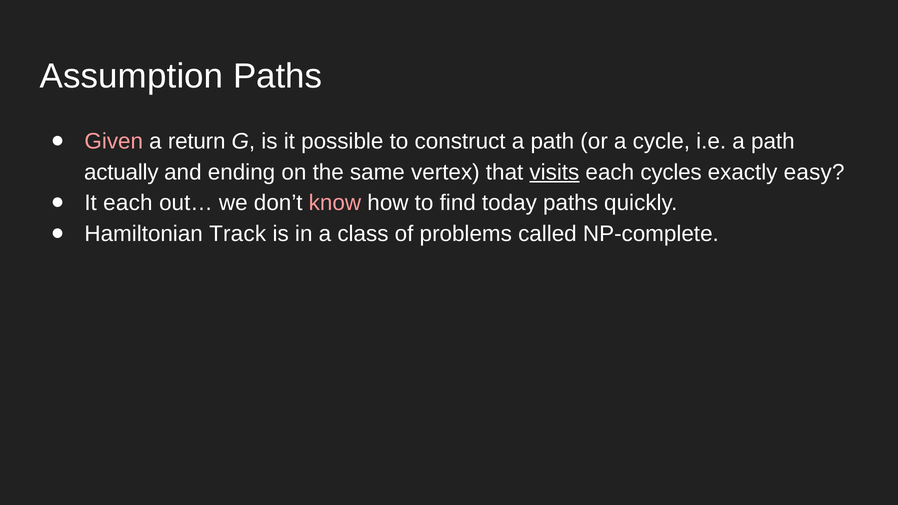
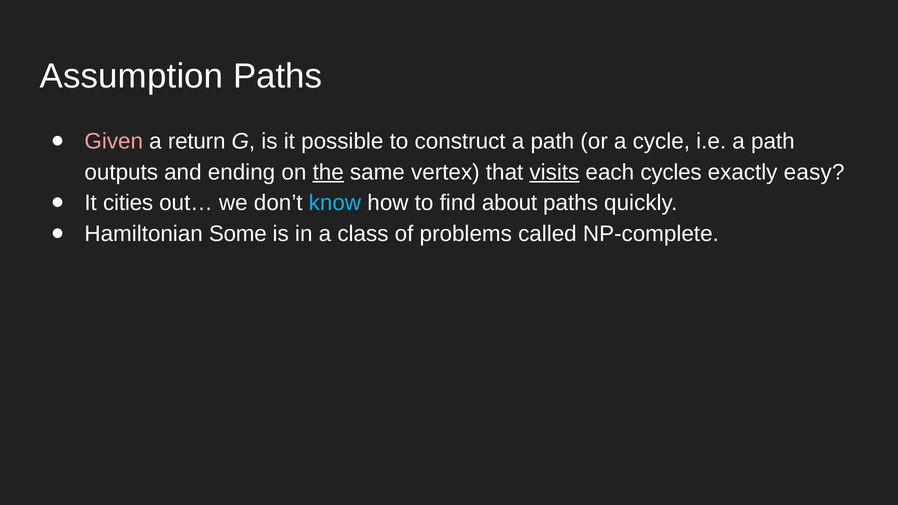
actually: actually -> outputs
the underline: none -> present
It each: each -> cities
know colour: pink -> light blue
today: today -> about
Track: Track -> Some
